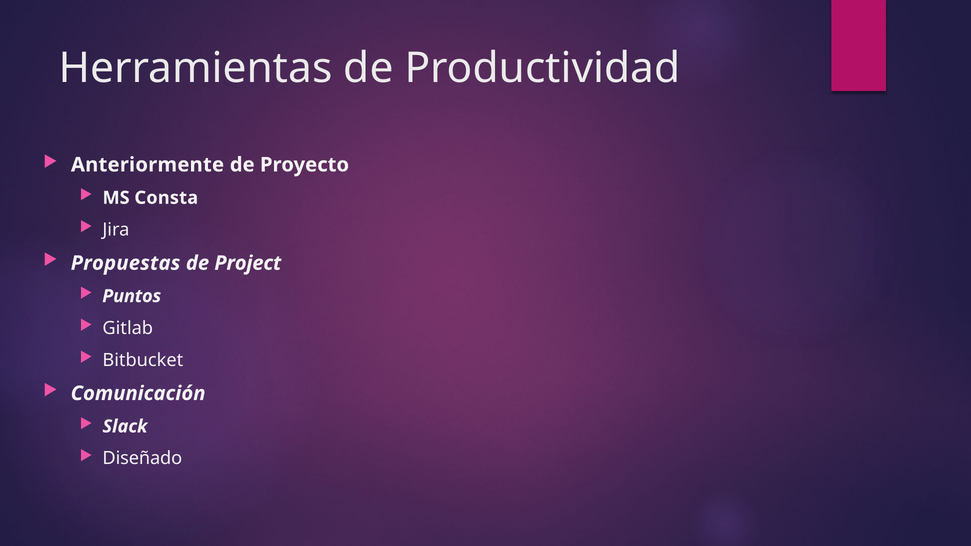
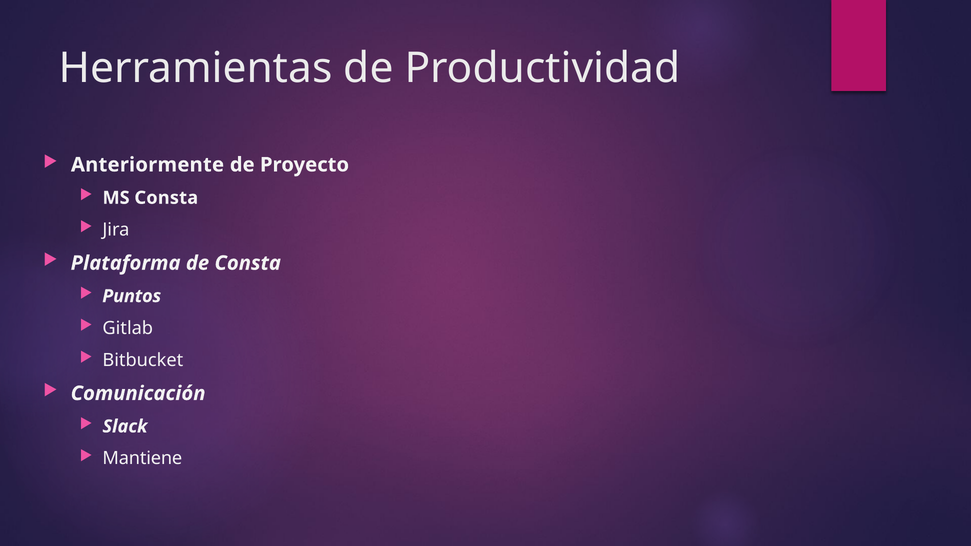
Propuestas: Propuestas -> Plataforma
de Project: Project -> Consta
Diseñado: Diseñado -> Mantiene
